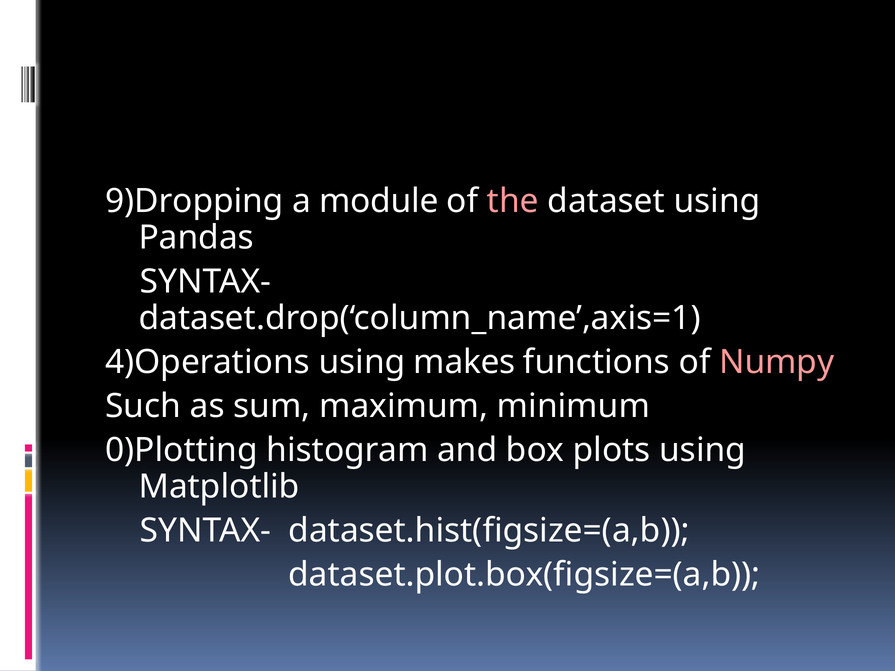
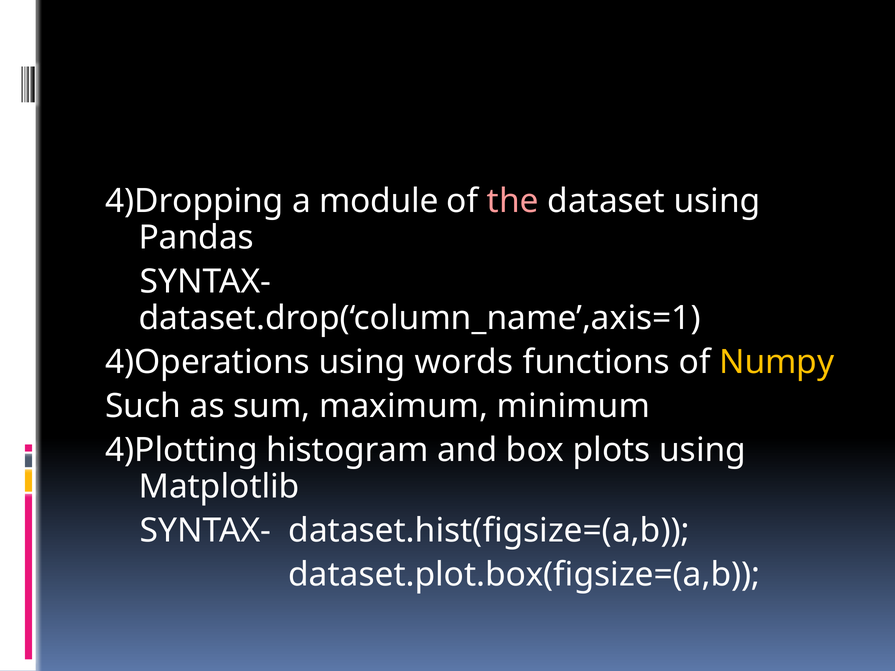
9)Dropping: 9)Dropping -> 4)Dropping
makes: makes -> words
Numpy colour: pink -> yellow
0)Plotting: 0)Plotting -> 4)Plotting
